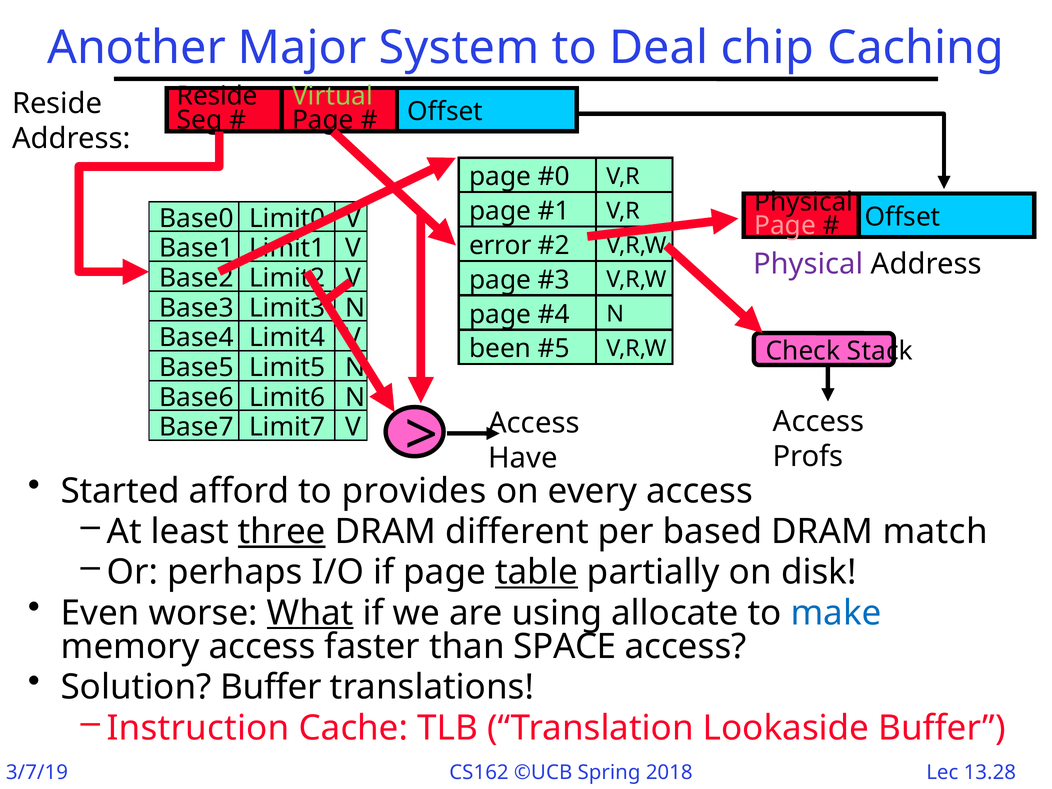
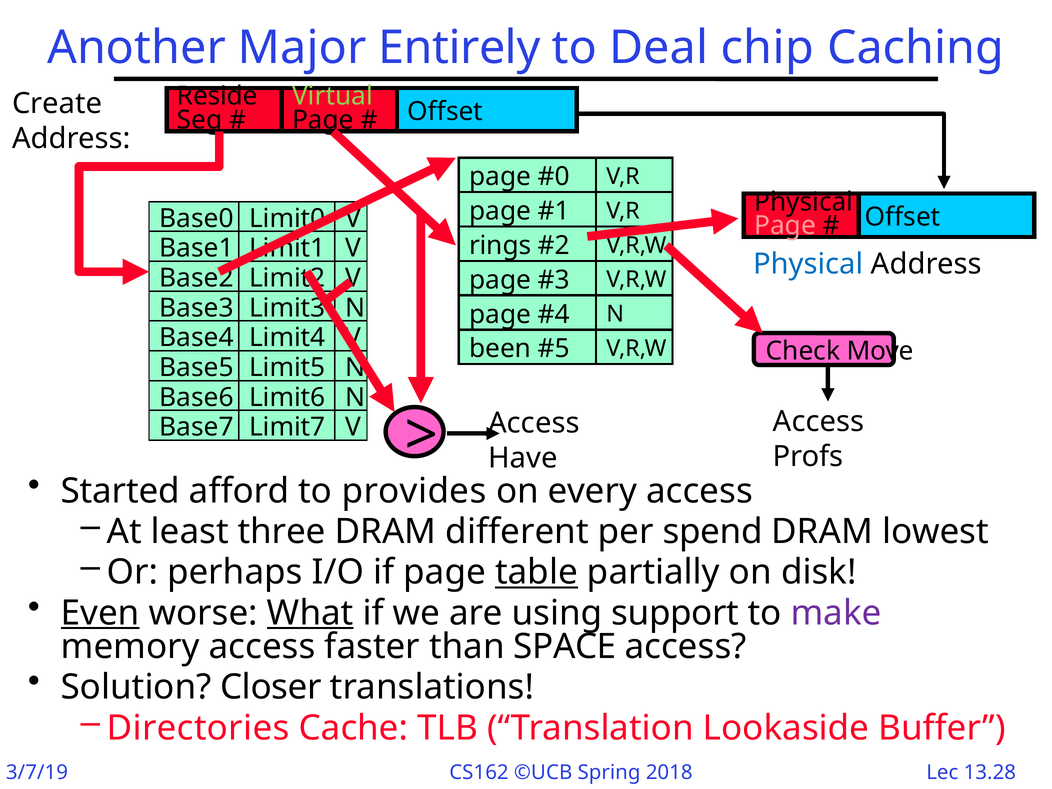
System: System -> Entirely
Reside at (57, 104): Reside -> Create
error: error -> rings
Physical at (808, 264) colour: purple -> blue
Stack: Stack -> Move
three underline: present -> none
based: based -> spend
match: match -> lowest
Even underline: none -> present
allocate: allocate -> support
make colour: blue -> purple
Solution Buffer: Buffer -> Closer
Instruction: Instruction -> Directories
